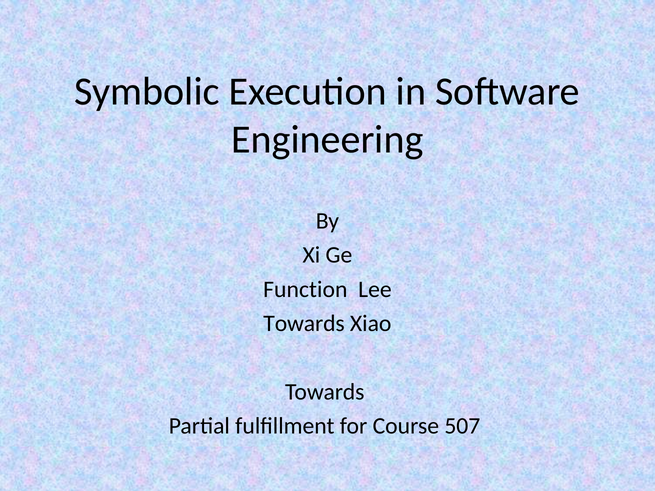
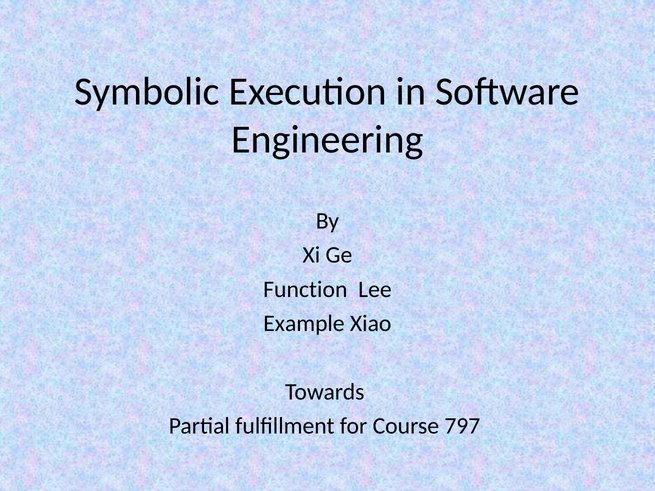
Towards at (304, 324): Towards -> Example
507: 507 -> 797
